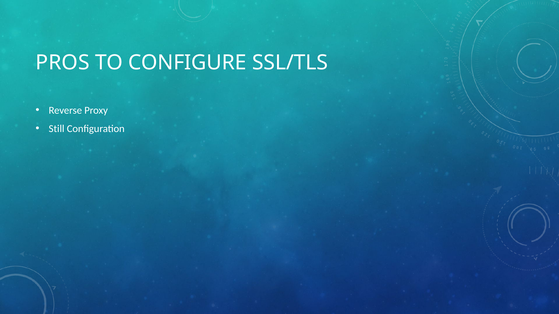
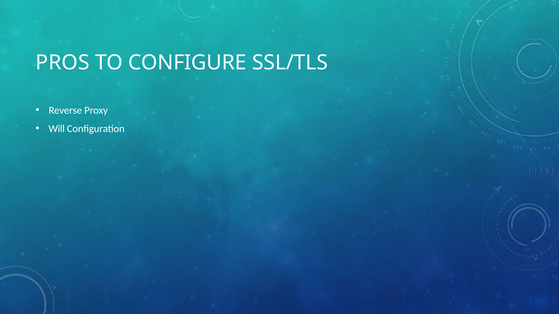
Still: Still -> Will
